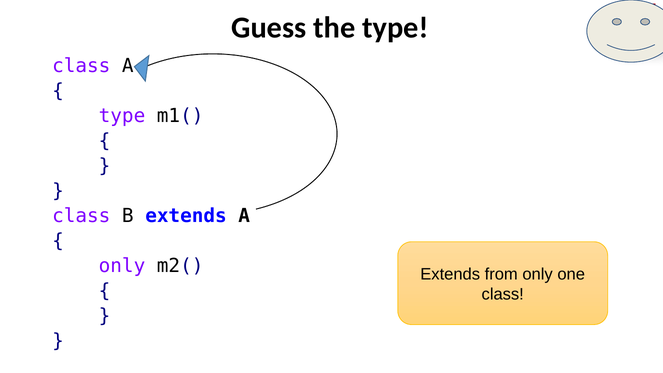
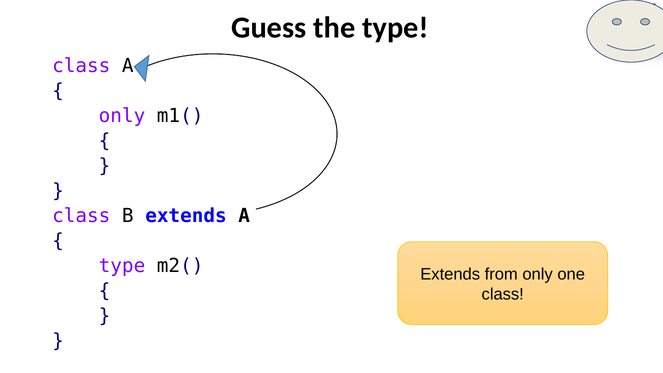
type at (122, 116): type -> only
only at (122, 266): only -> type
